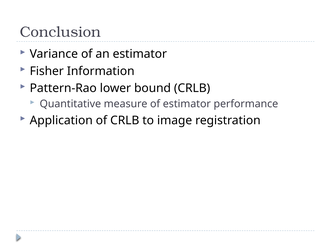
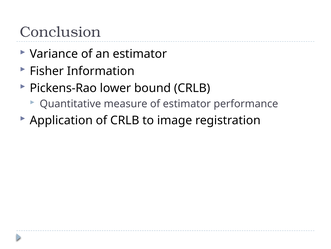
Pattern-Rao: Pattern-Rao -> Pickens-Rao
